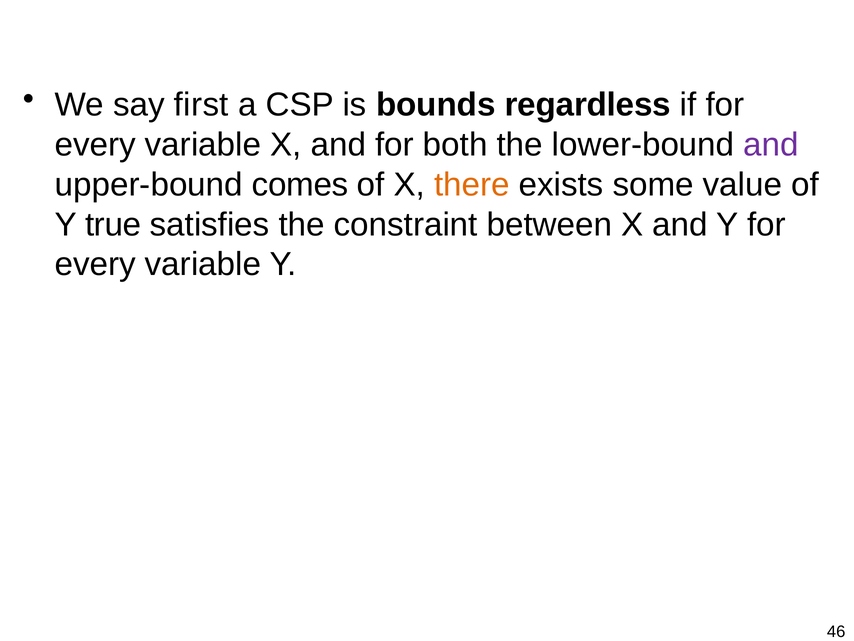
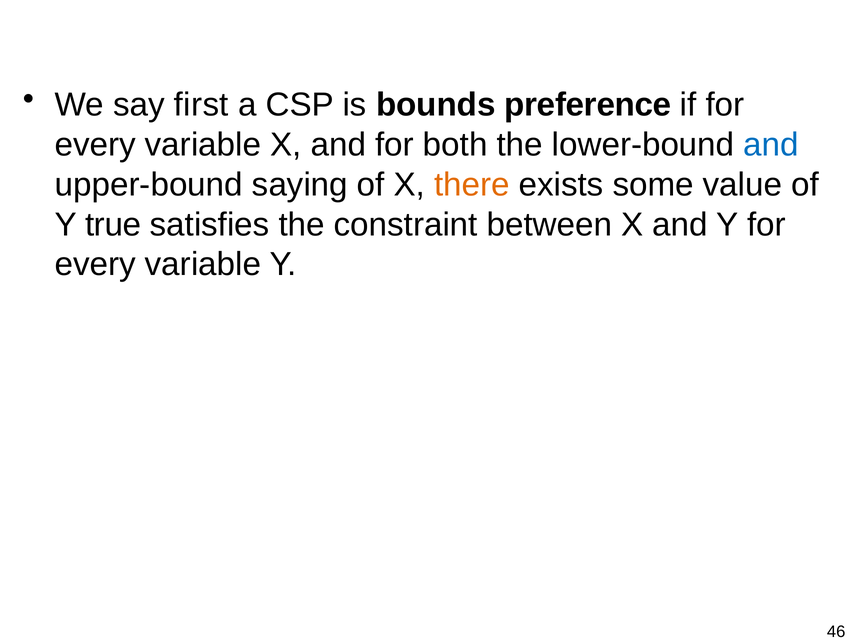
regardless: regardless -> preference
and at (771, 145) colour: purple -> blue
comes: comes -> saying
